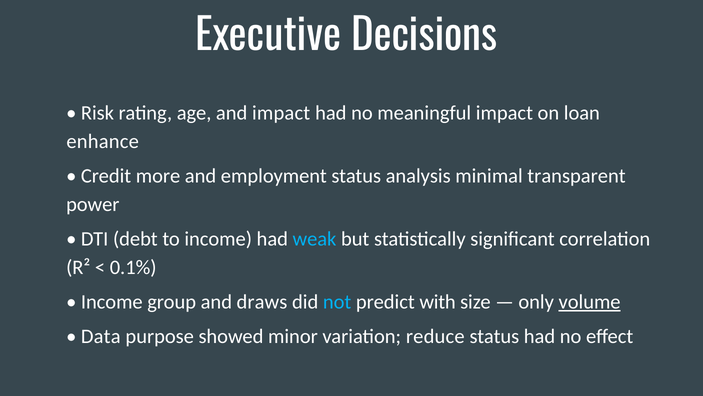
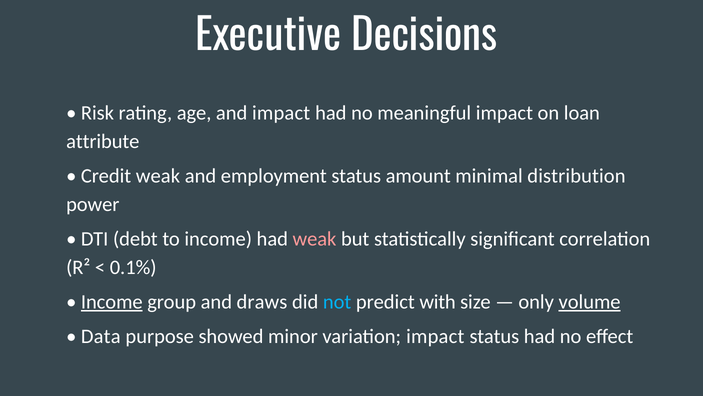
enhance: enhance -> attribute
Credit more: more -> weak
analysis: analysis -> amount
transparent: transparent -> distribution
weak at (314, 239) colour: light blue -> pink
Income at (112, 302) underline: none -> present
variation reduce: reduce -> impact
